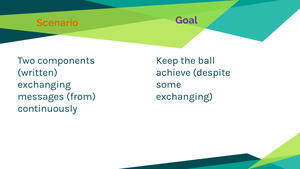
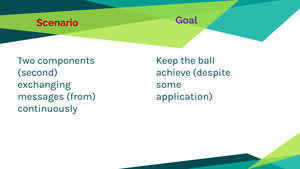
Scenario colour: orange -> red
written: written -> second
exchanging at (184, 96): exchanging -> application
